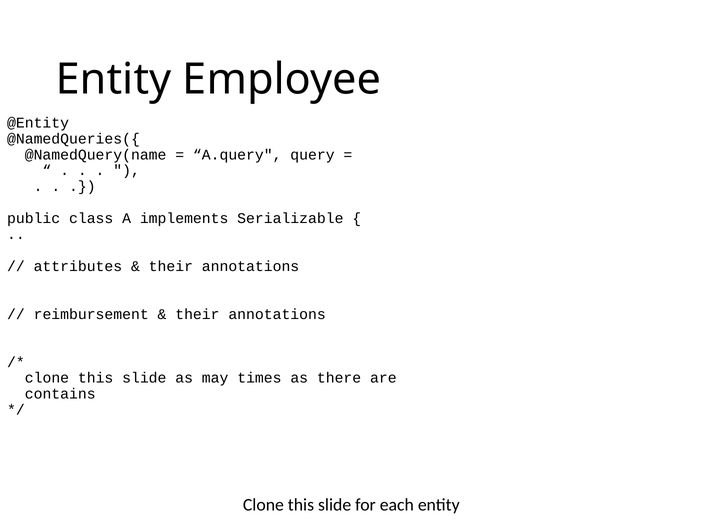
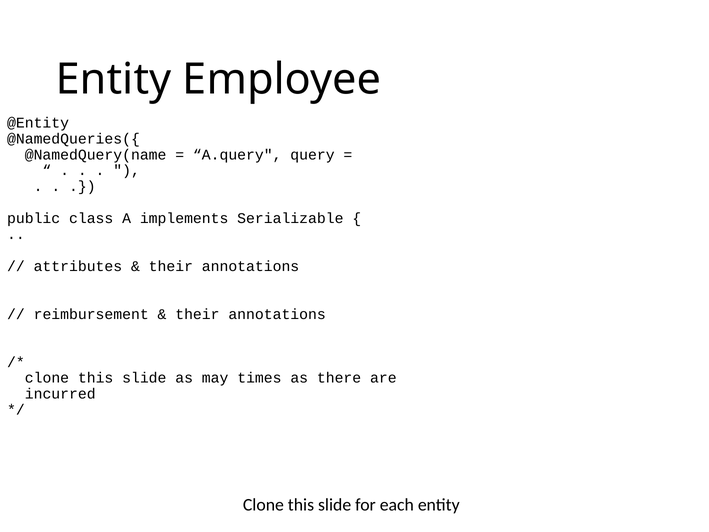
contains: contains -> incurred
